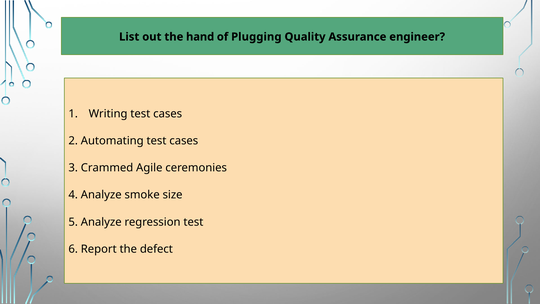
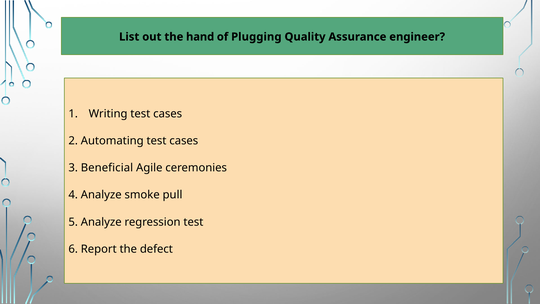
Crammed: Crammed -> Beneficial
size: size -> pull
